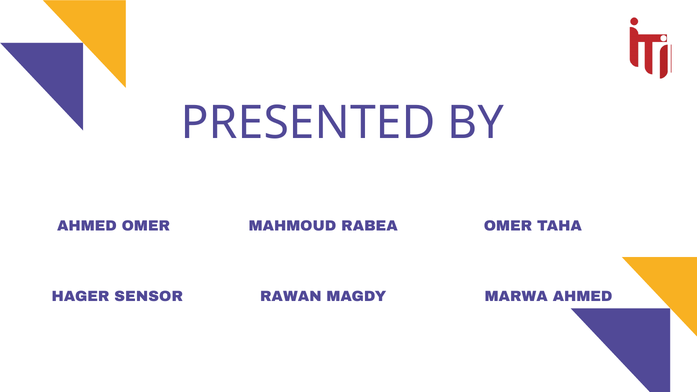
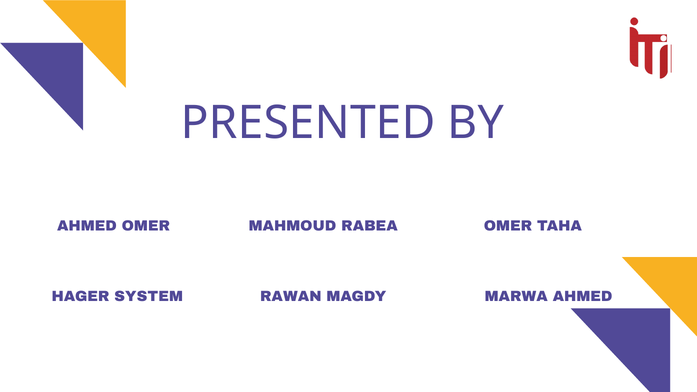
SENSOR: SENSOR -> SYSTEM
